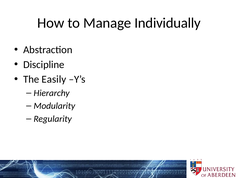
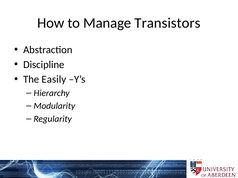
Individually: Individually -> Transistors
